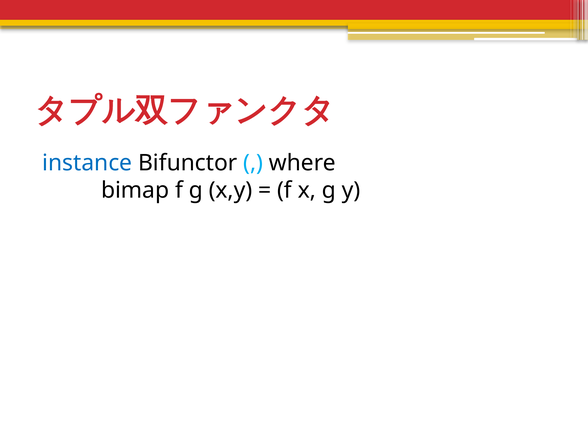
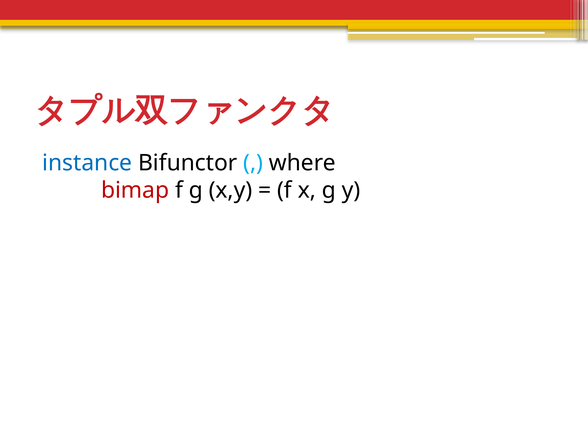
bimap colour: black -> red
